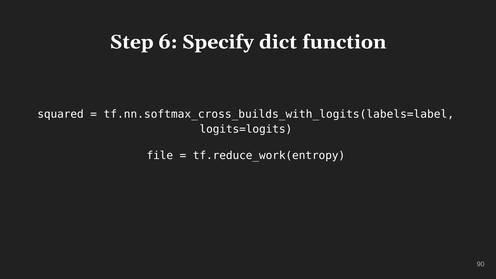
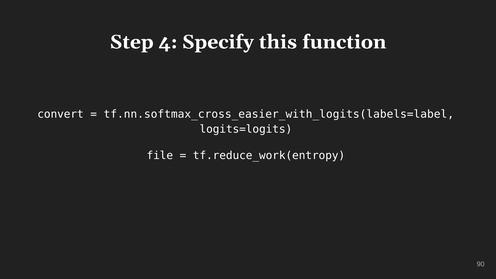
6: 6 -> 4
dict: dict -> this
squared: squared -> convert
tf.nn.softmax_cross_builds_with_logits(labels=label: tf.nn.softmax_cross_builds_with_logits(labels=label -> tf.nn.softmax_cross_easier_with_logits(labels=label
